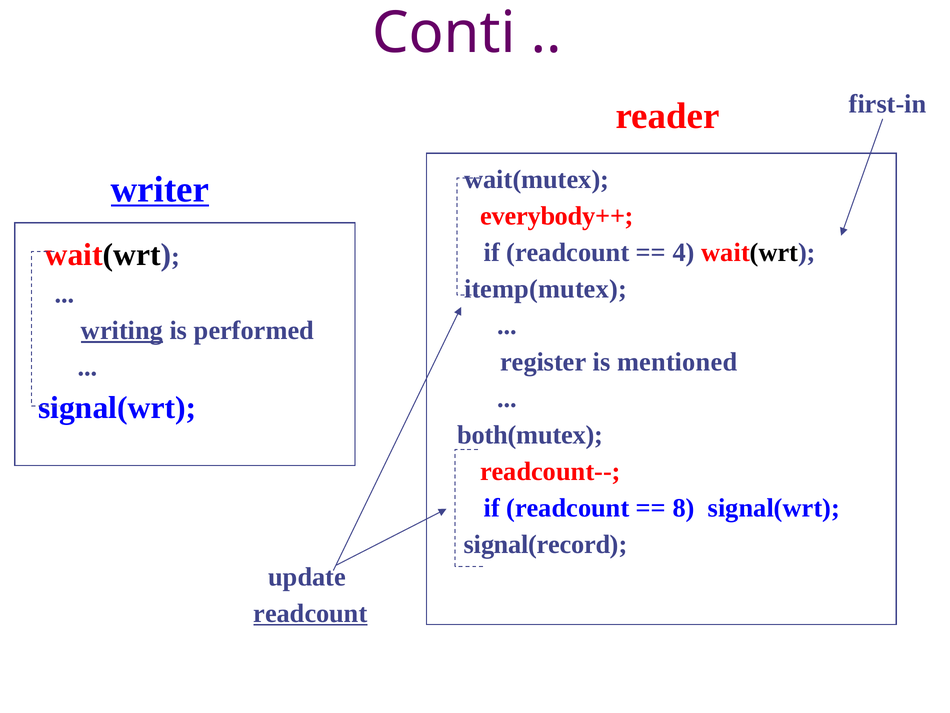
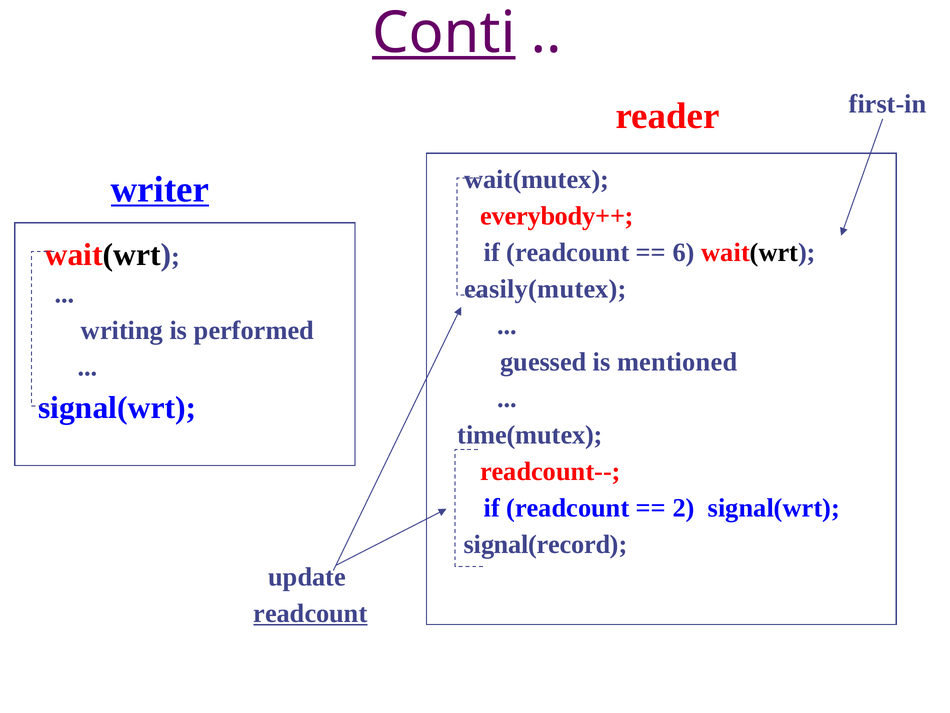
Conti underline: none -> present
4: 4 -> 6
itemp(mutex: itemp(mutex -> easily(mutex
writing underline: present -> none
register: register -> guessed
both(mutex: both(mutex -> time(mutex
8: 8 -> 2
